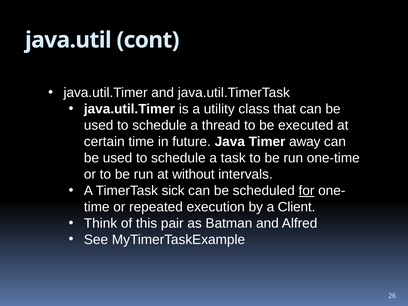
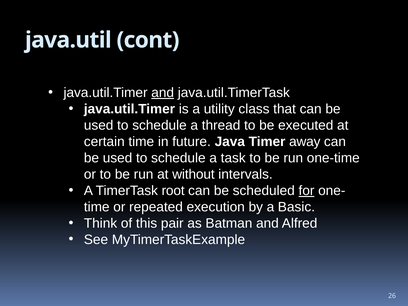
and at (163, 93) underline: none -> present
sick: sick -> root
Client: Client -> Basic
